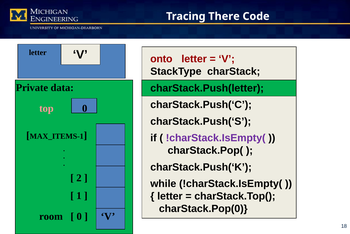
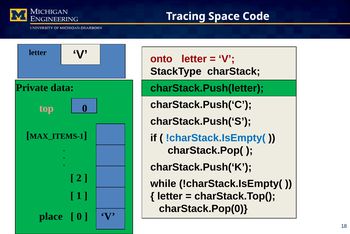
There: There -> Space
!charStack.IsEmpty( at (216, 138) colour: purple -> blue
room: room -> place
